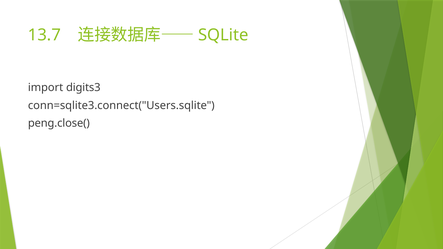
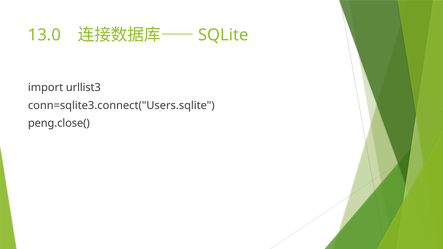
13.7: 13.7 -> 13.0
digits3: digits3 -> urllist3
